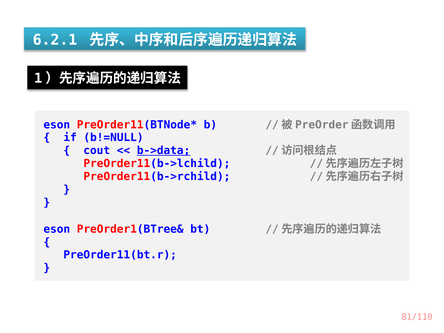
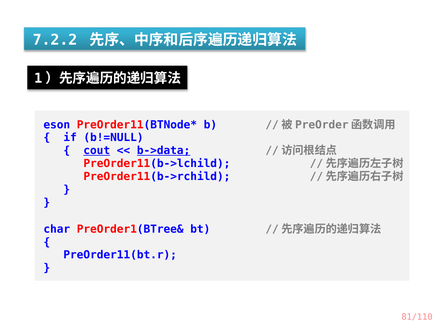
6.2.1: 6.2.1 -> 7.2.2
cout underline: none -> present
eson at (57, 229): eson -> char
